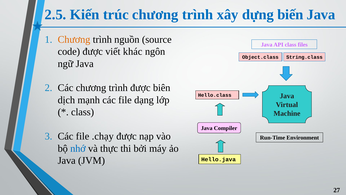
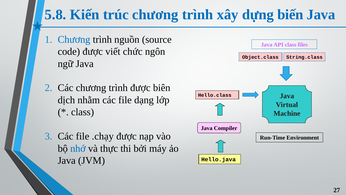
2.5: 2.5 -> 5.8
Chương at (74, 39) colour: orange -> blue
khác: khác -> chức
mạnh: mạnh -> nhằm
